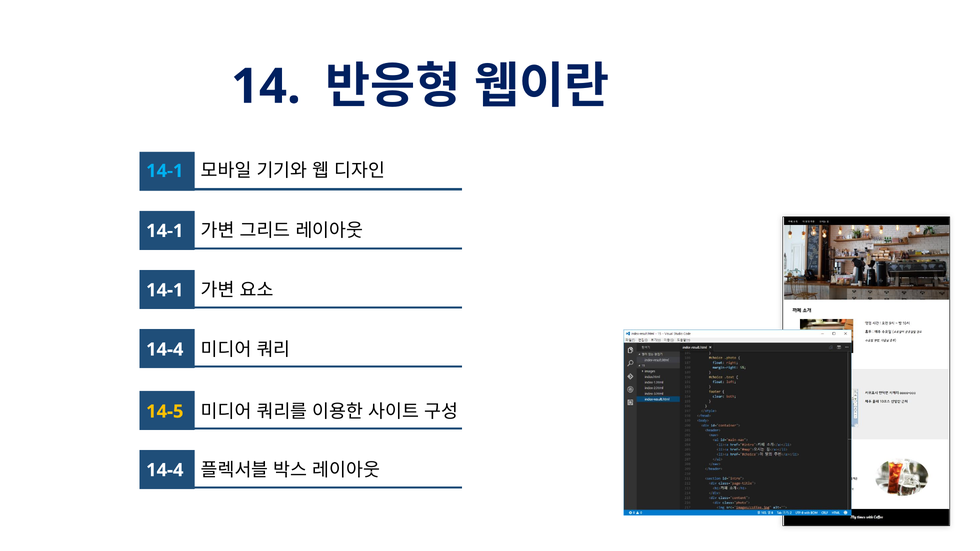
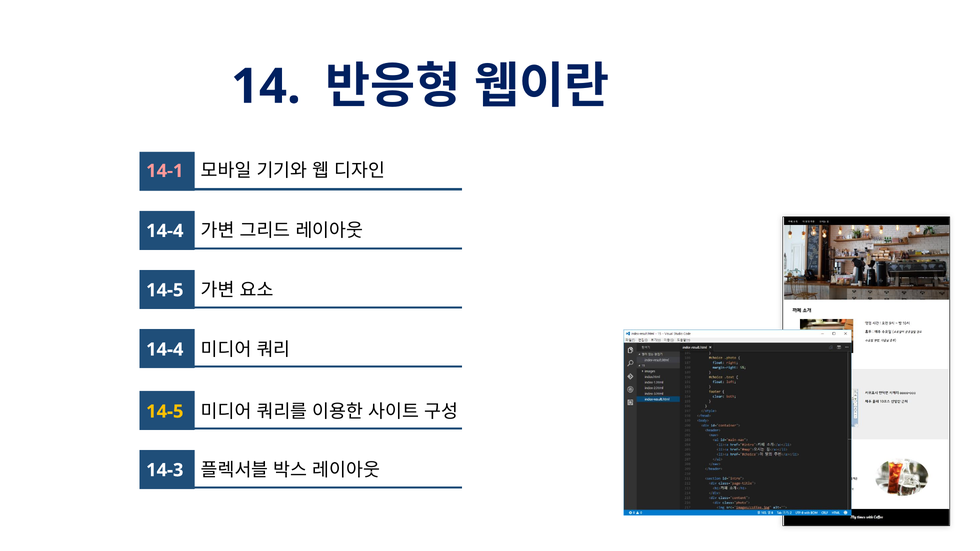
14-1 at (165, 171) colour: light blue -> pink
14-1 at (165, 231): 14-1 -> 14-4
14-1 at (165, 290): 14-1 -> 14-5
14-4 at (165, 470): 14-4 -> 14-3
